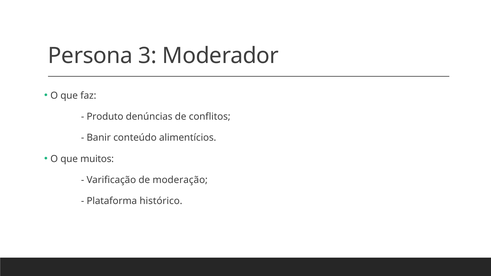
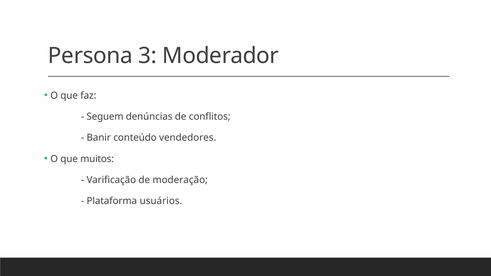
Produto: Produto -> Seguem
alimentícios: alimentícios -> vendedores
histórico: histórico -> usuários
